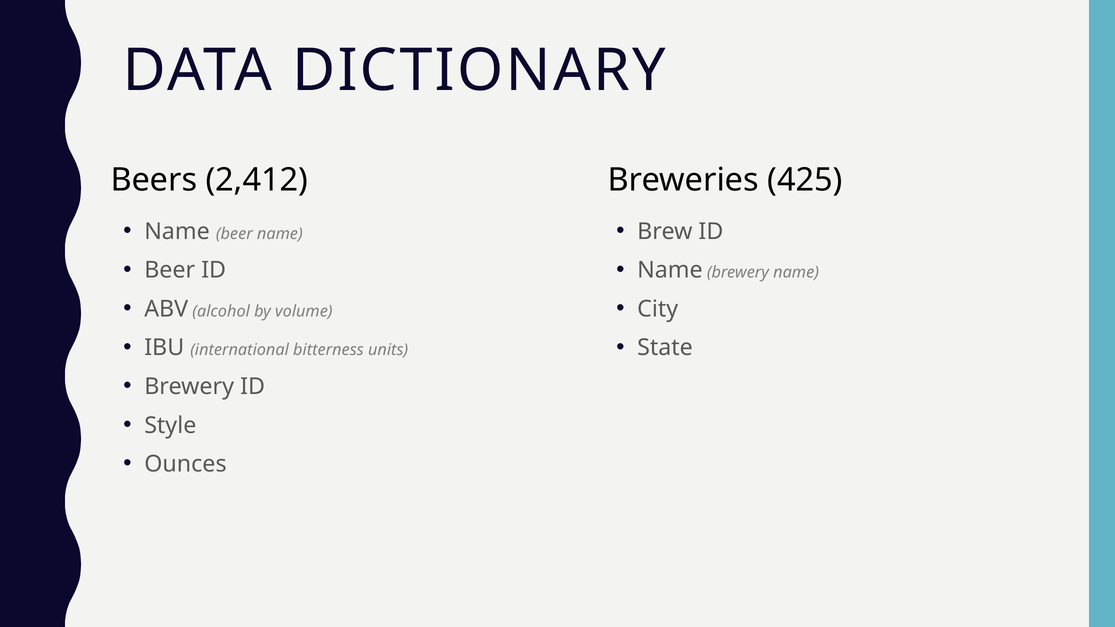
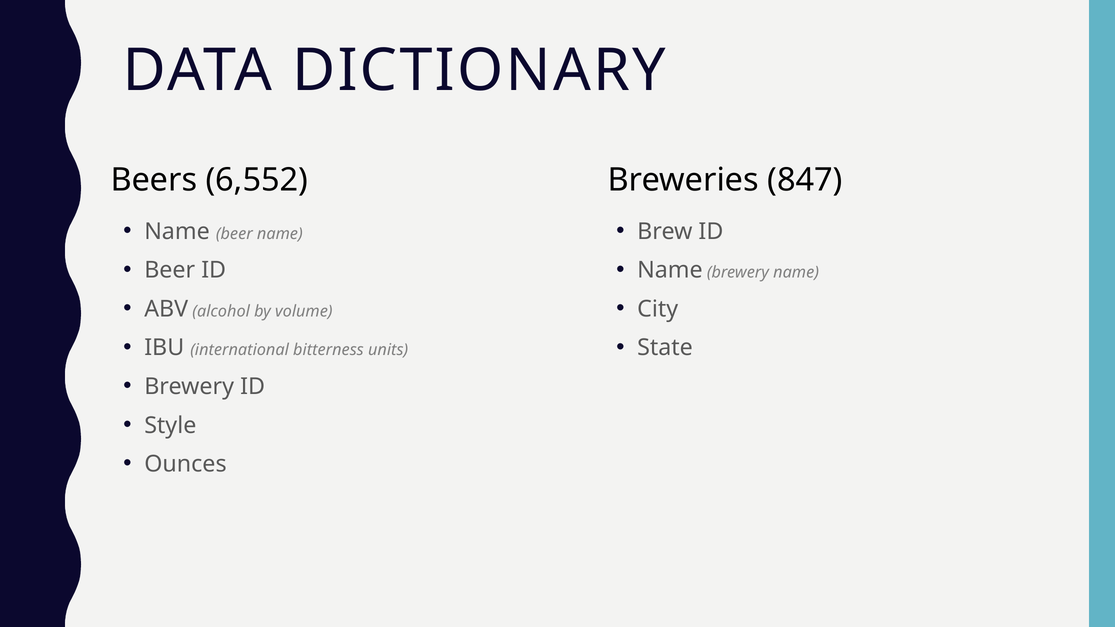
2,412: 2,412 -> 6,552
425: 425 -> 847
